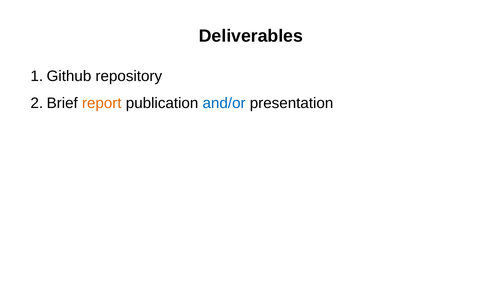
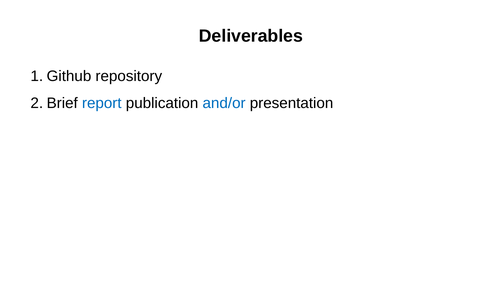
report colour: orange -> blue
